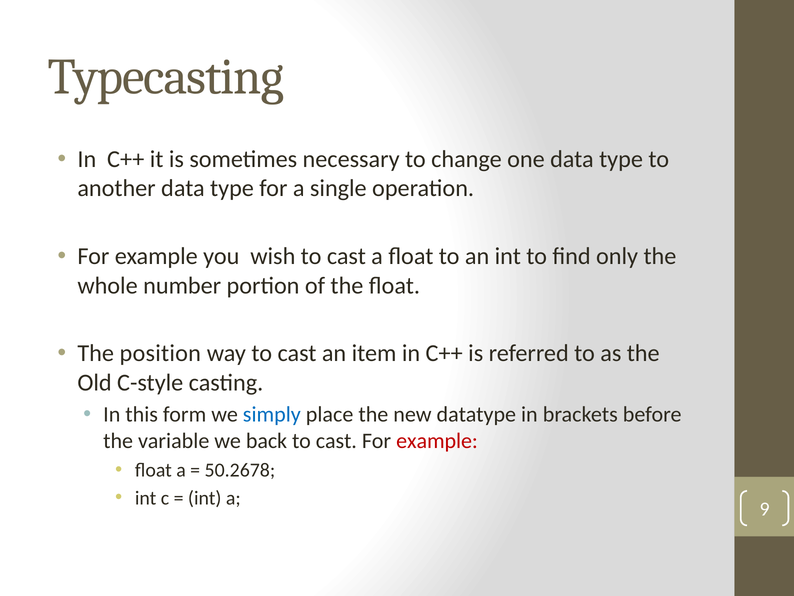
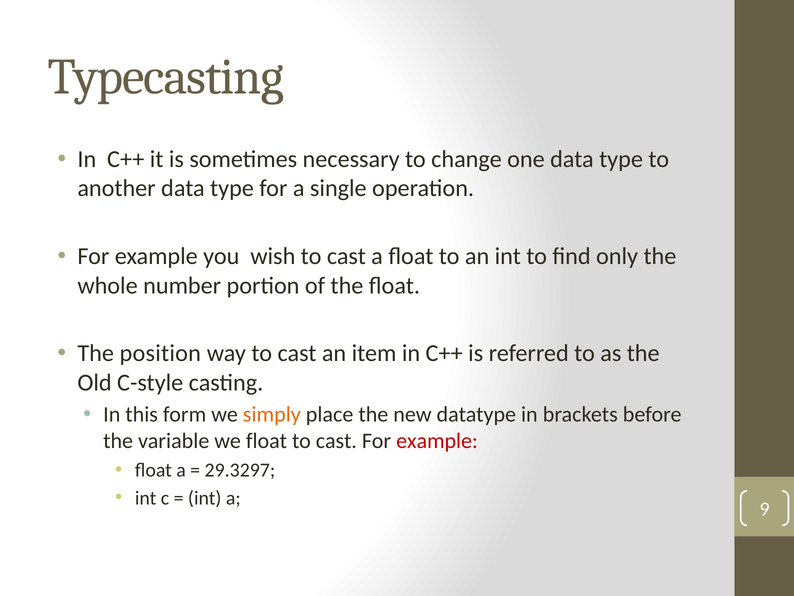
simply colour: blue -> orange
we back: back -> float
50.2678: 50.2678 -> 29.3297
